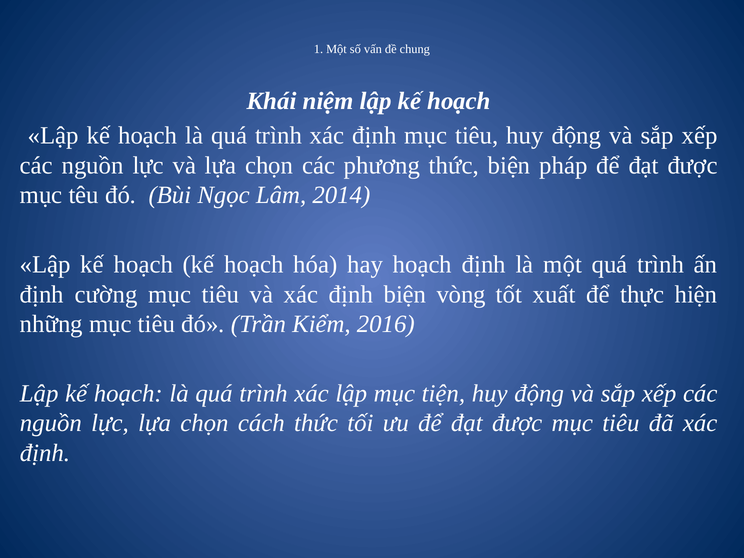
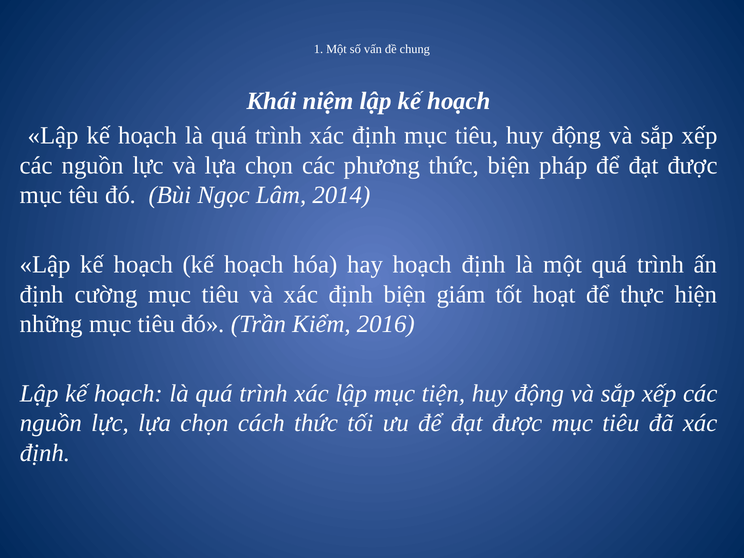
vòng: vòng -> giám
xuất: xuất -> hoạt
